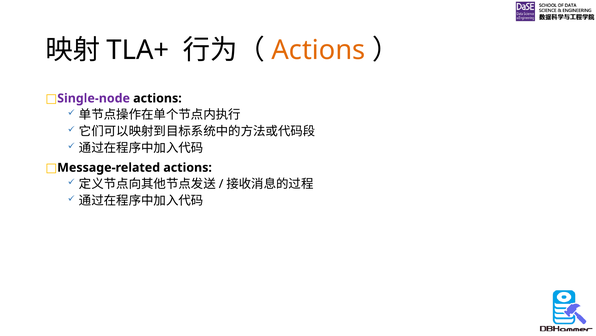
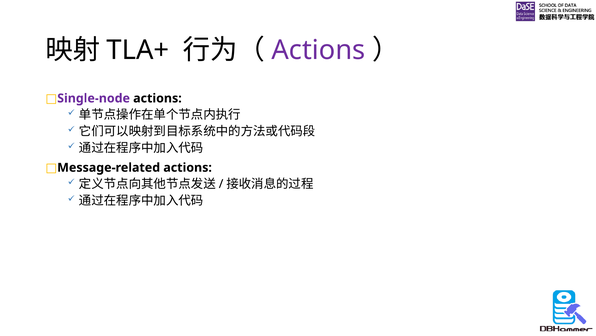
Actions at (318, 50) colour: orange -> purple
